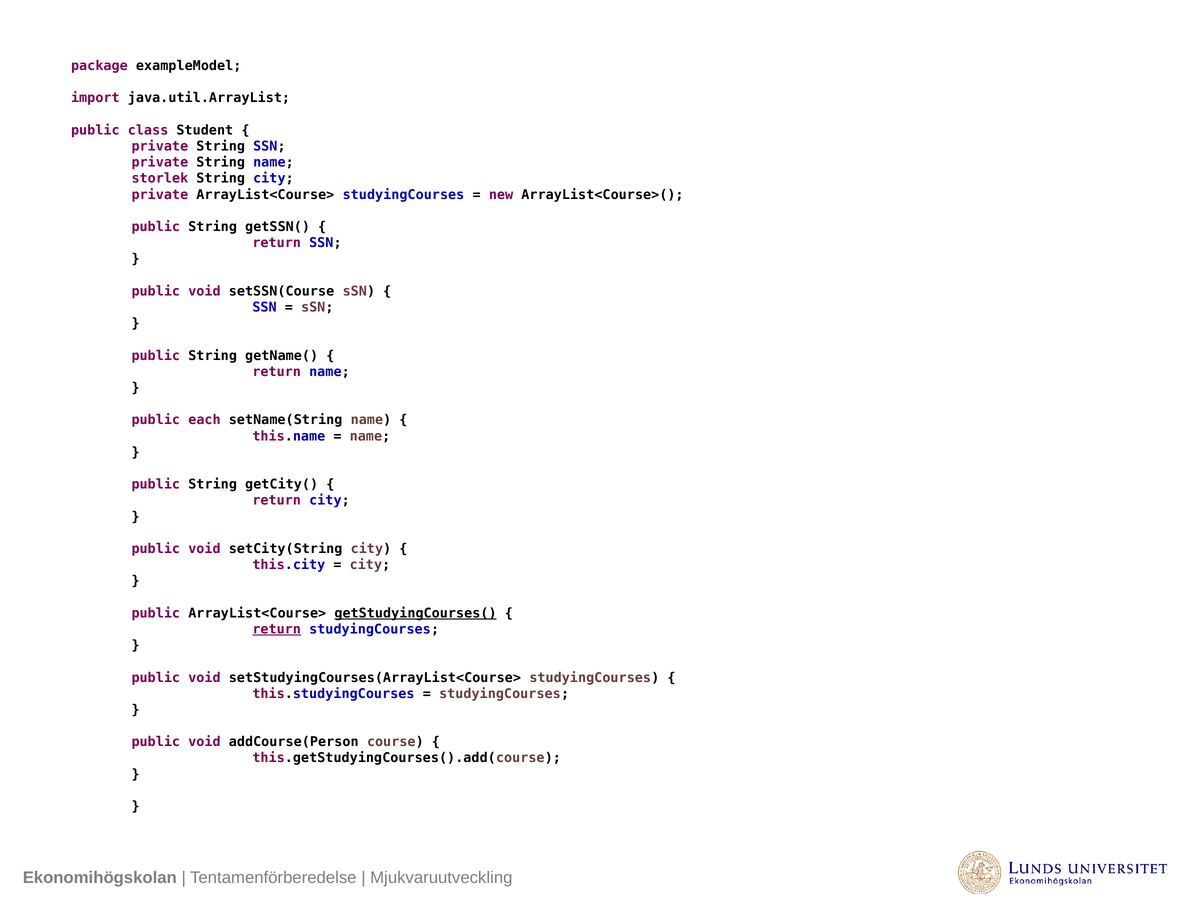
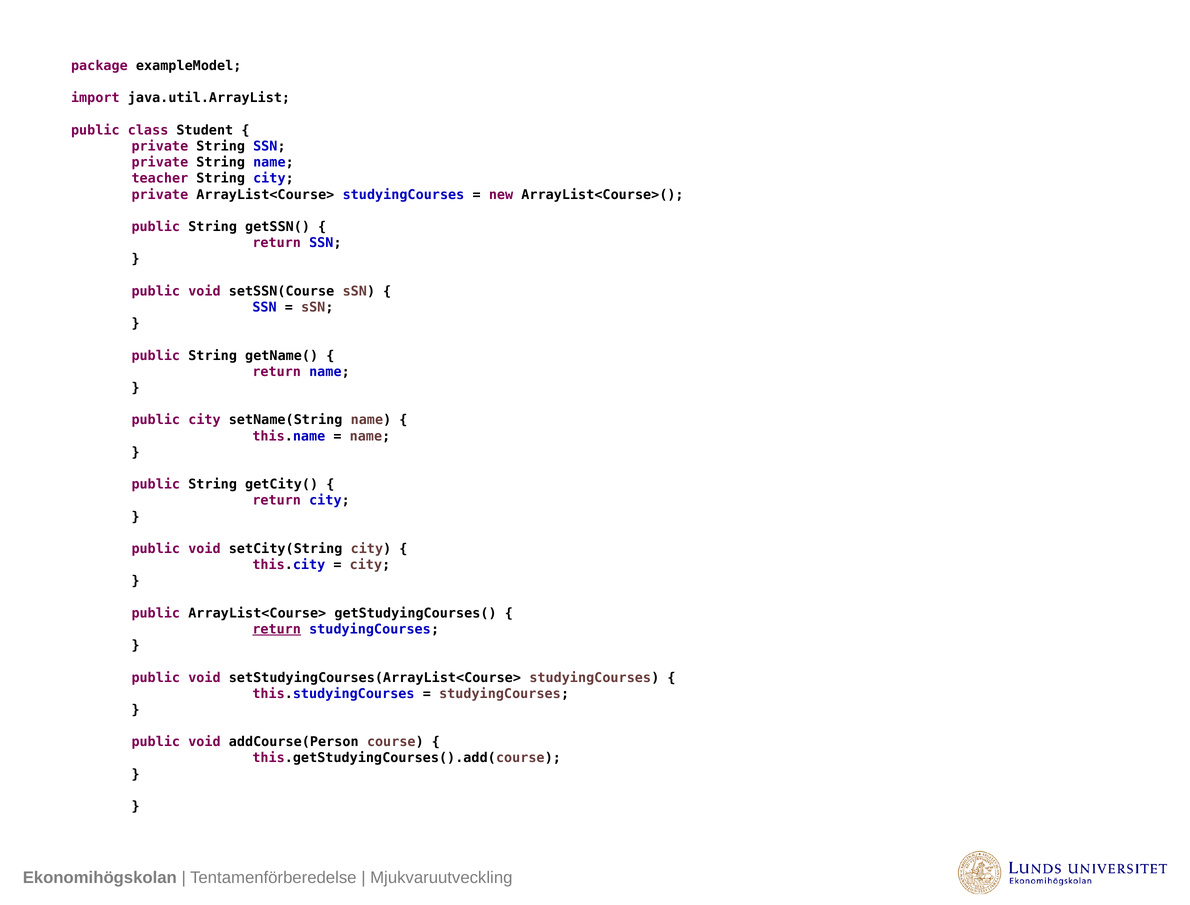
storlek: storlek -> teacher
public each: each -> city
getStudyingCourses( underline: present -> none
